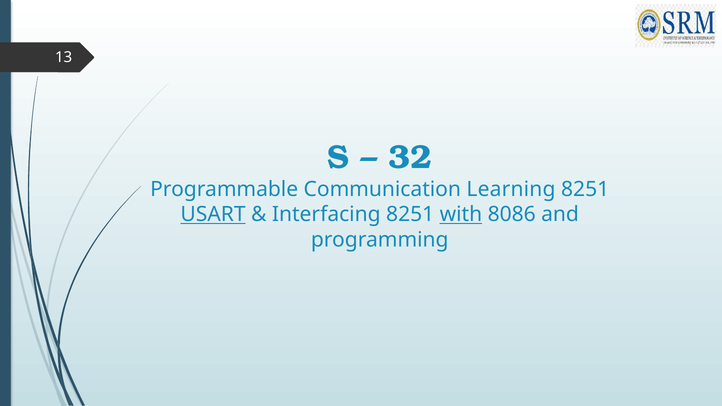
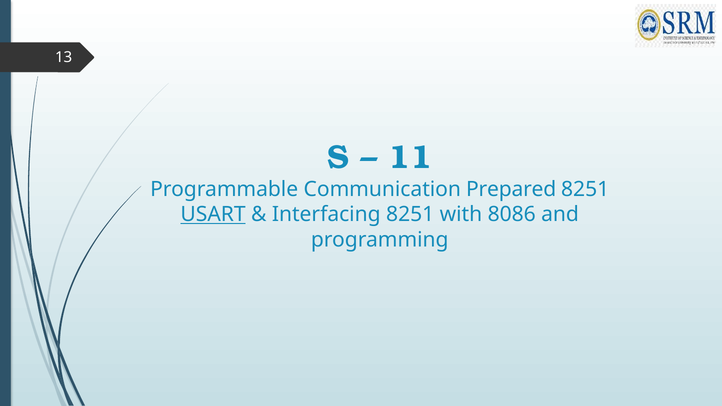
32: 32 -> 11
Learning: Learning -> Prepared
with underline: present -> none
